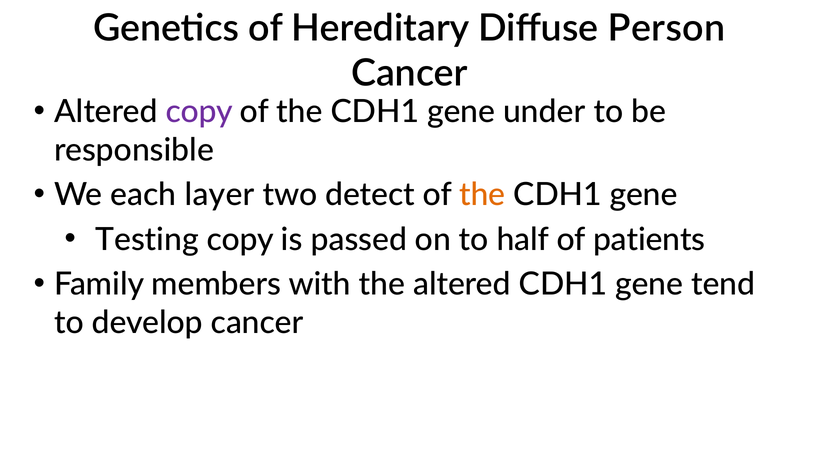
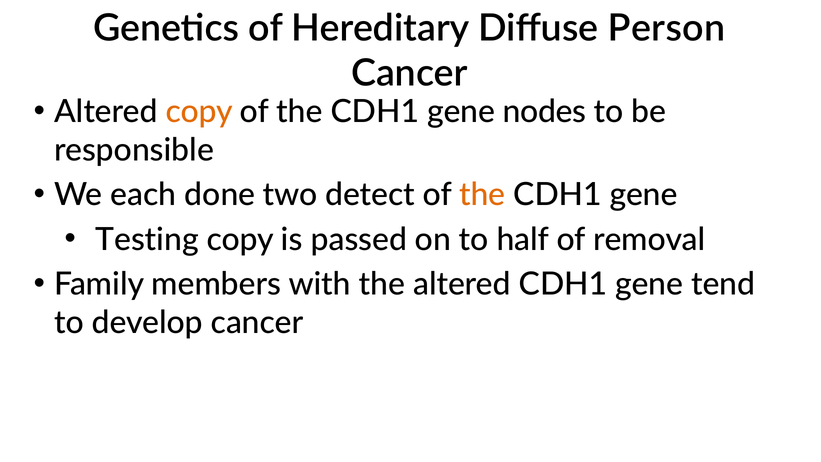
copy at (199, 112) colour: purple -> orange
under: under -> nodes
layer: layer -> done
patients: patients -> removal
